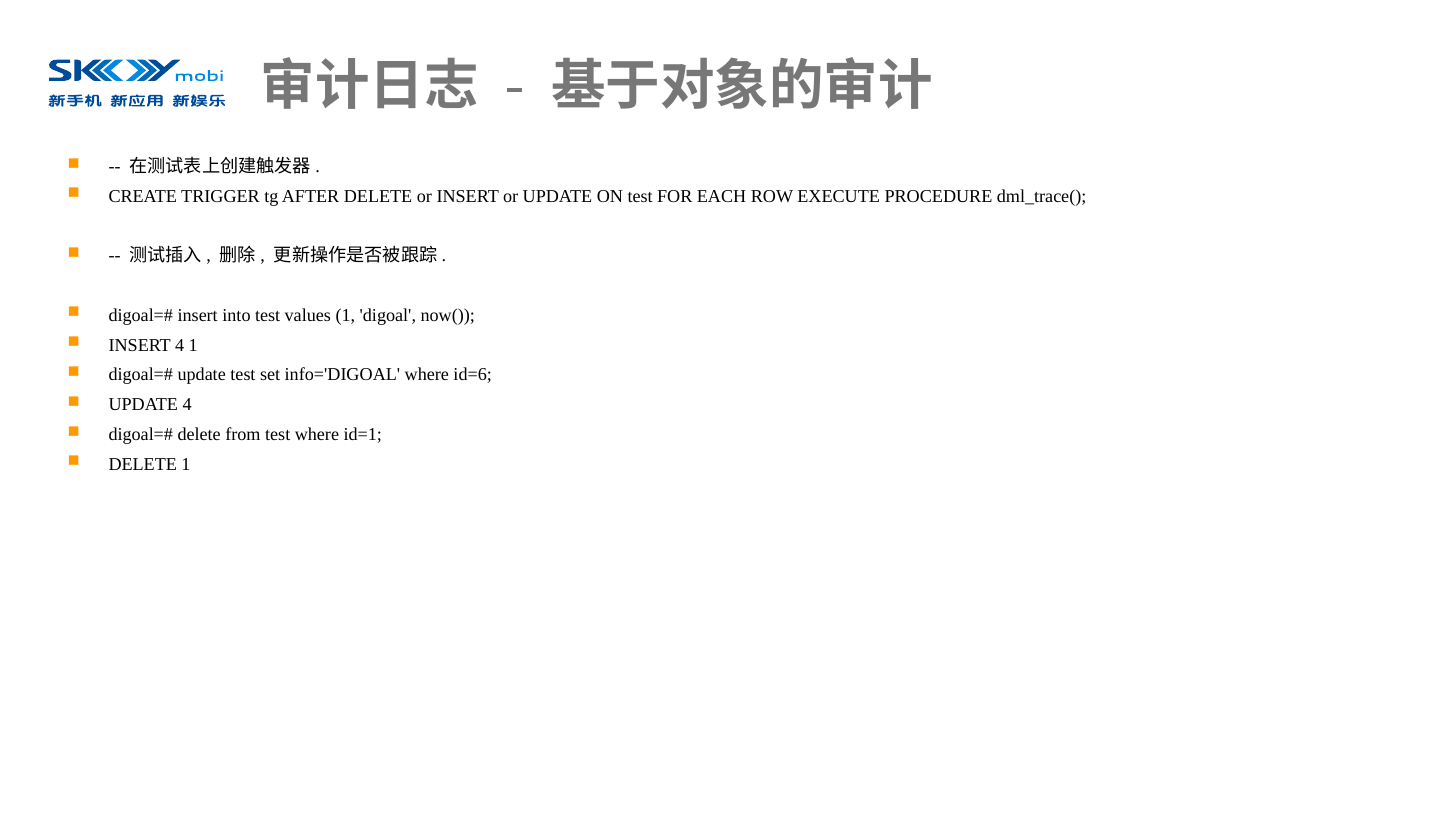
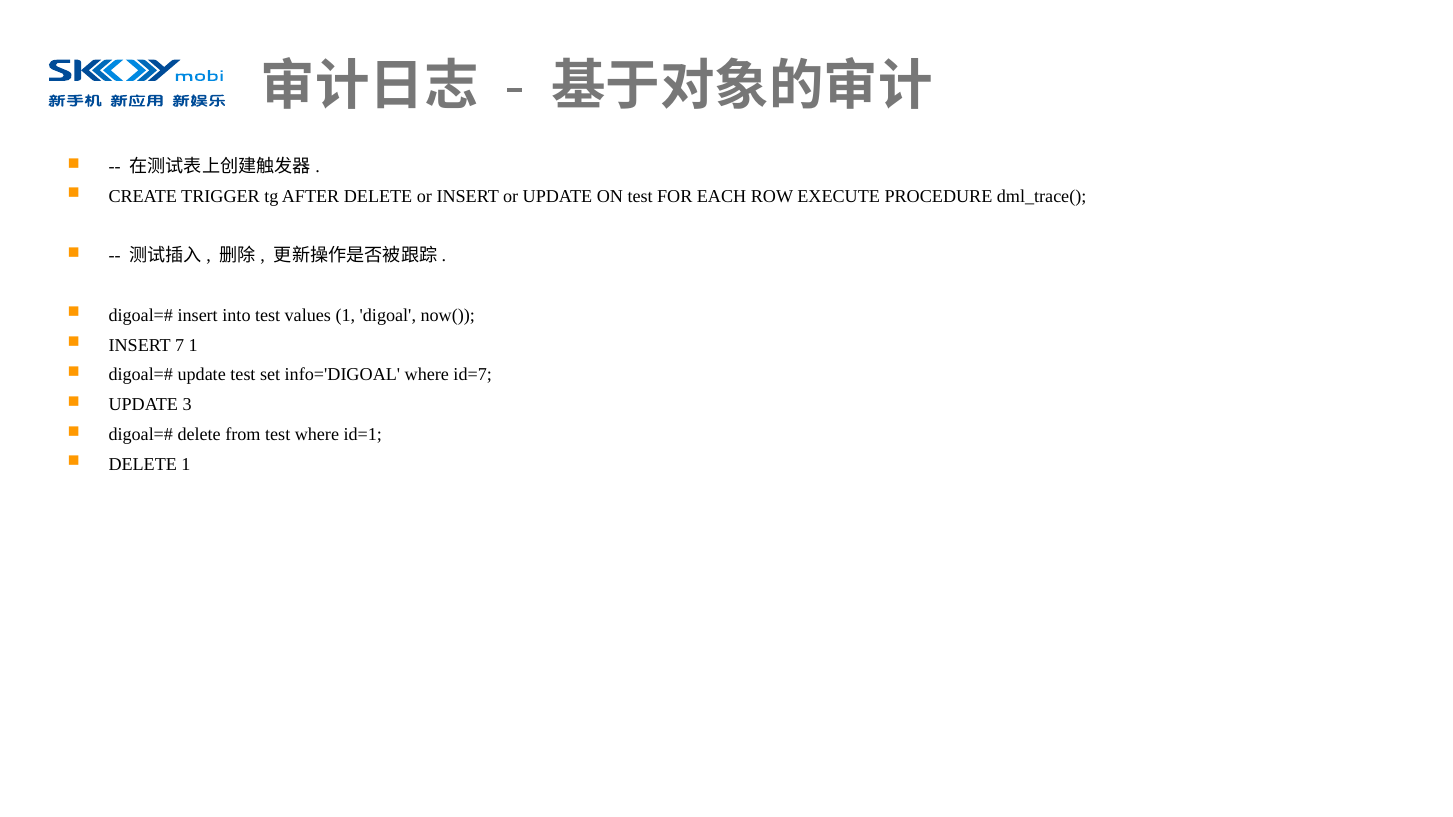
INSERT 4: 4 -> 7
id=6: id=6 -> id=7
UPDATE 4: 4 -> 3
